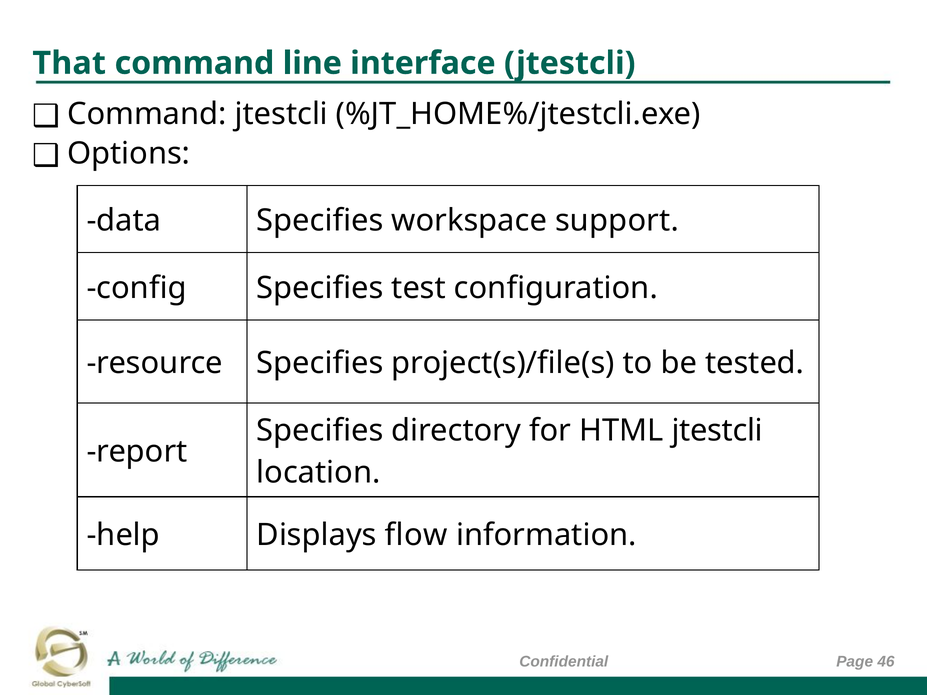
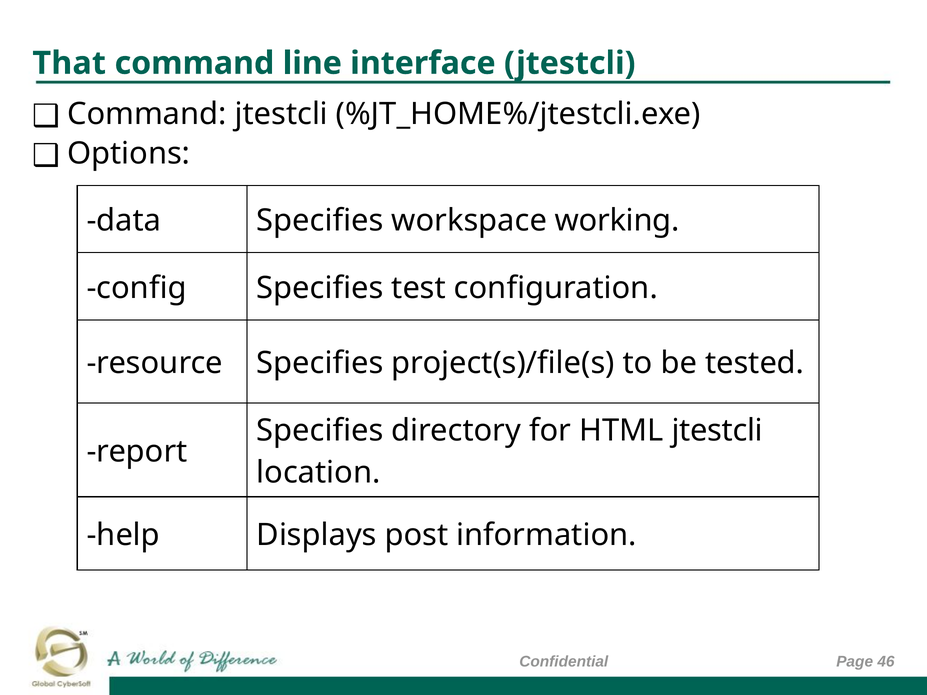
support: support -> working
flow: flow -> post
